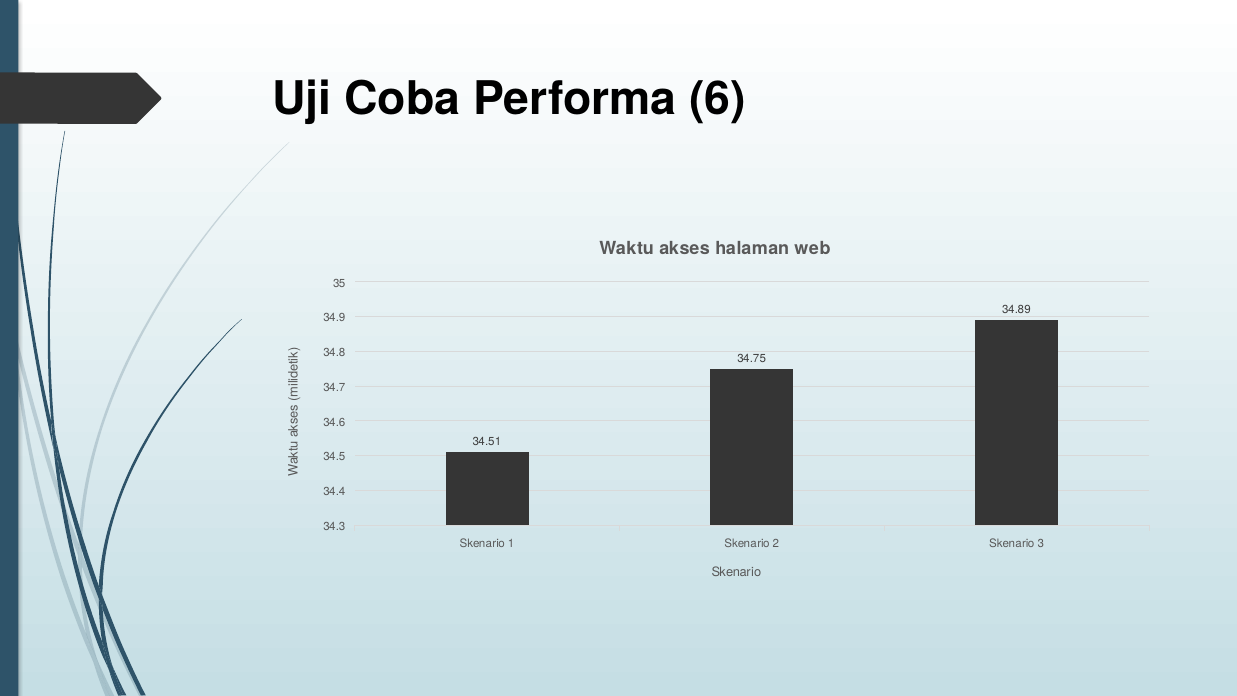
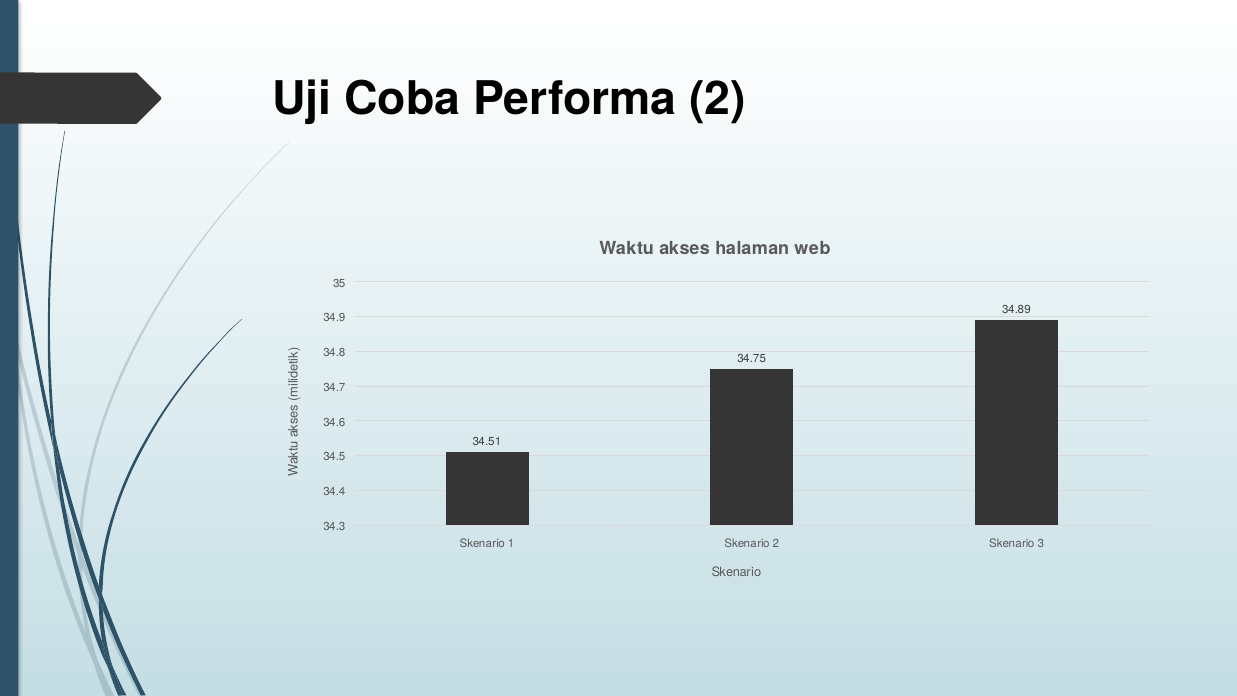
Performa 6: 6 -> 2
